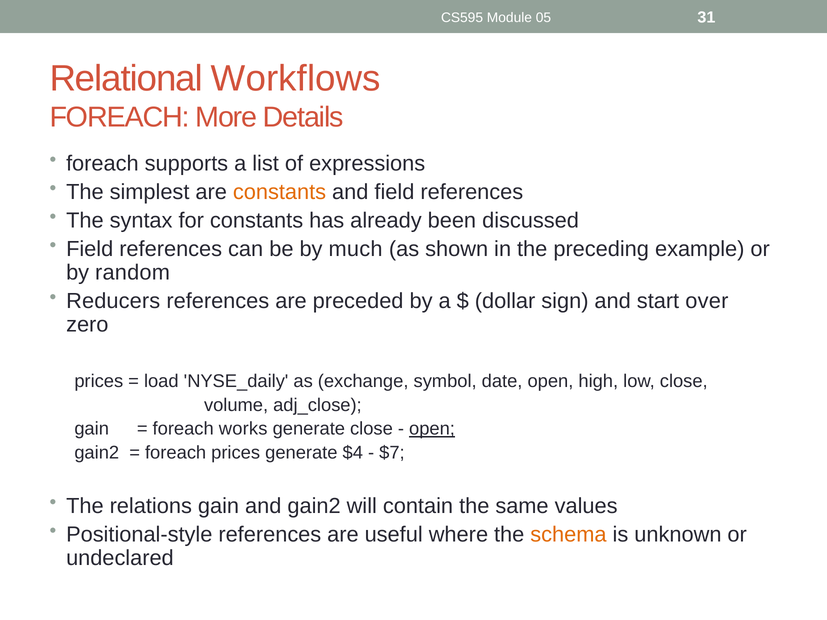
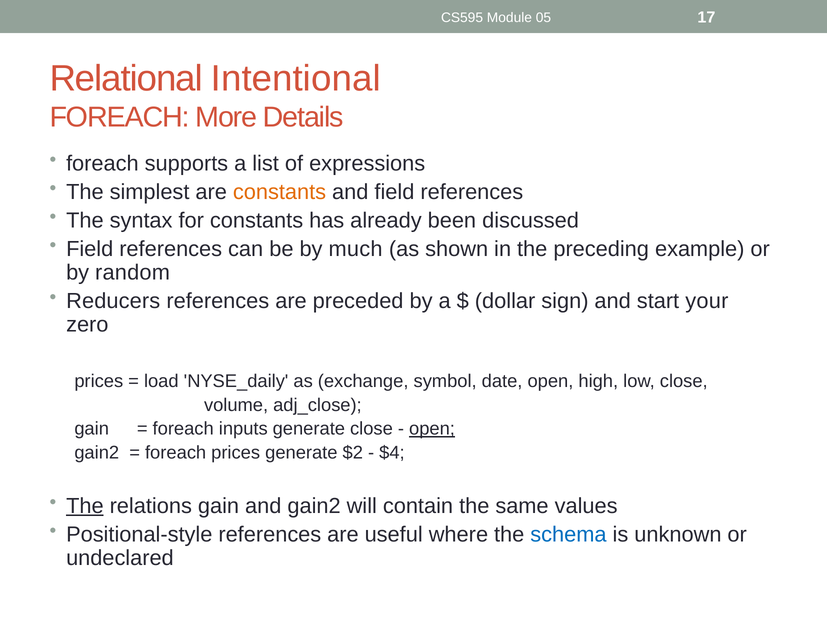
31: 31 -> 17
Workflows: Workflows -> Intentional
over: over -> your
works: works -> inputs
$4: $4 -> $2
$7: $7 -> $4
The at (85, 506) underline: none -> present
schema colour: orange -> blue
